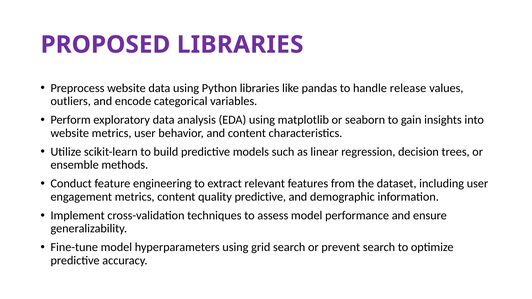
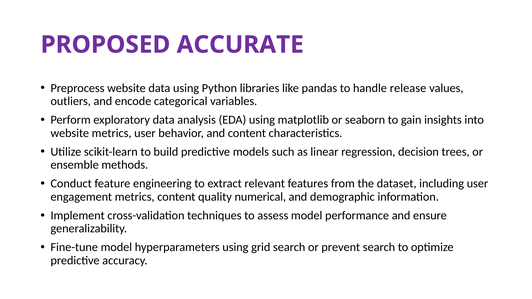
PROPOSED LIBRARIES: LIBRARIES -> ACCURATE
quality predictive: predictive -> numerical
